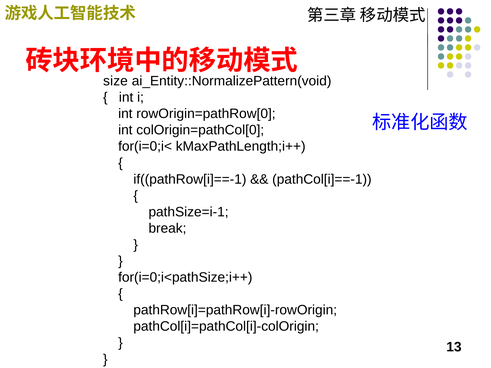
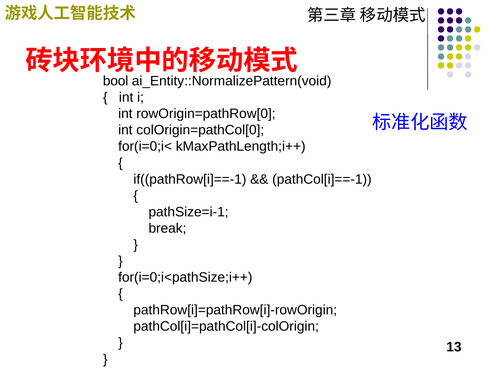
size: size -> bool
